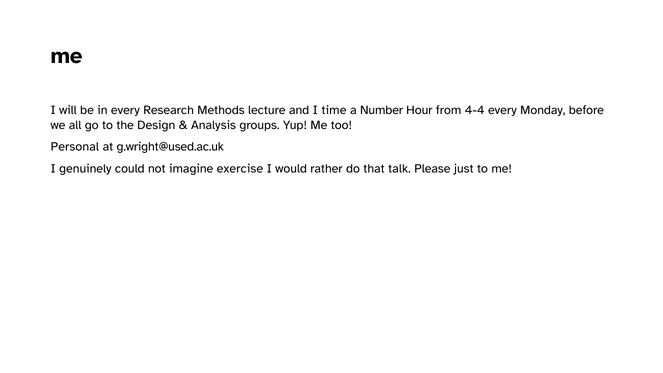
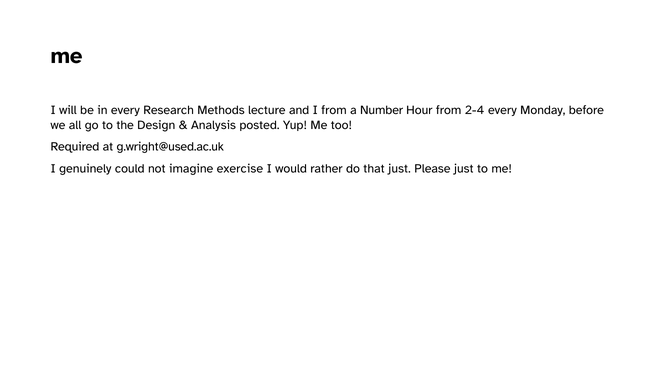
I time: time -> from
4-4: 4-4 -> 2-4
groups: groups -> posted
Personal: Personal -> Required
that talk: talk -> just
